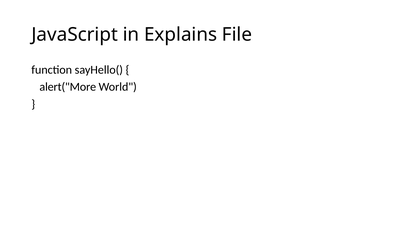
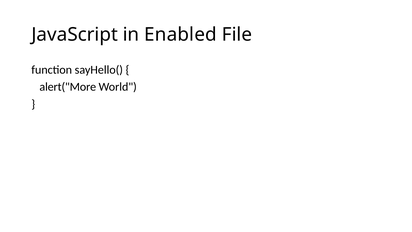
Explains: Explains -> Enabled
